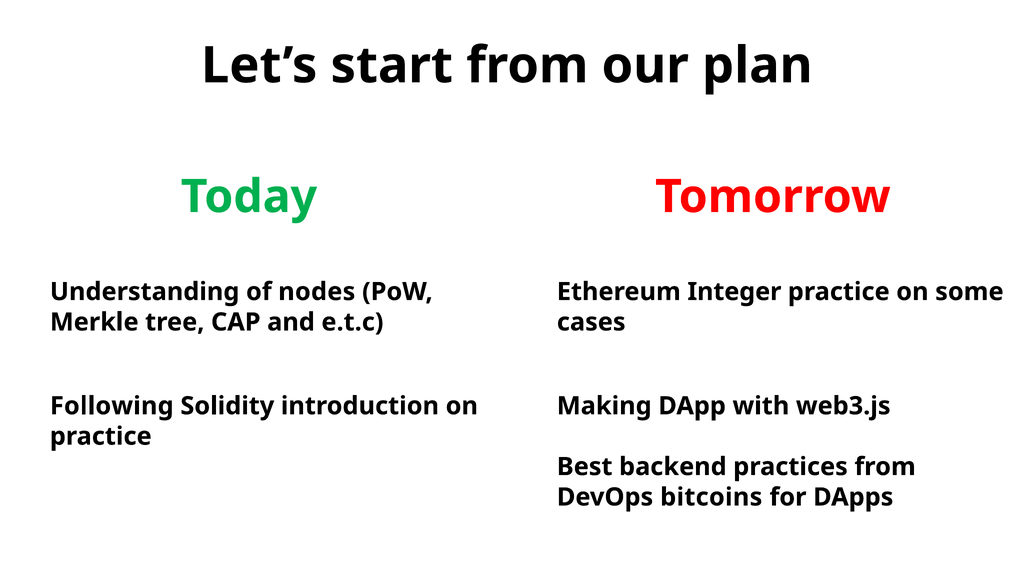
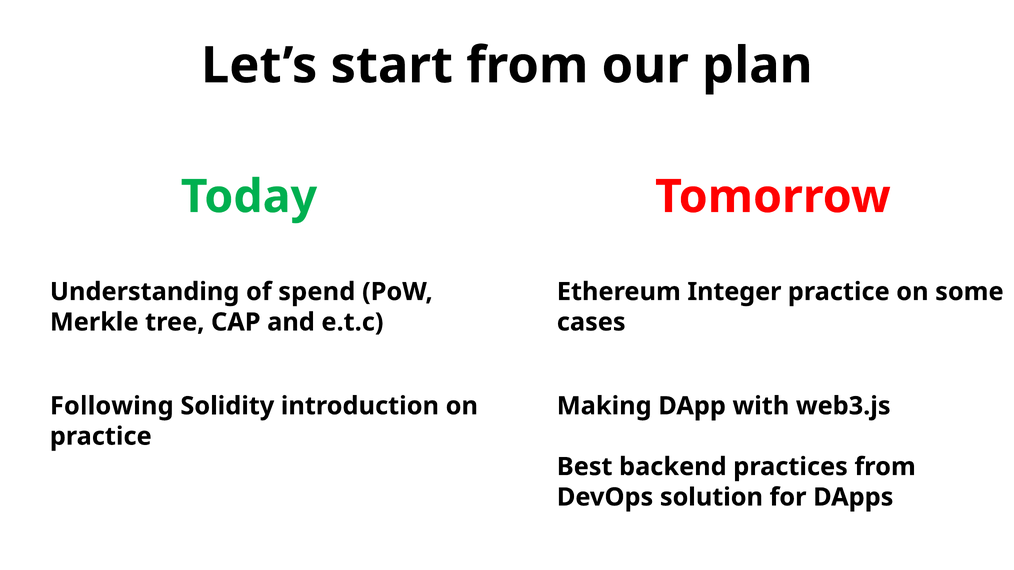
nodes: nodes -> spend
bitcoins: bitcoins -> solution
